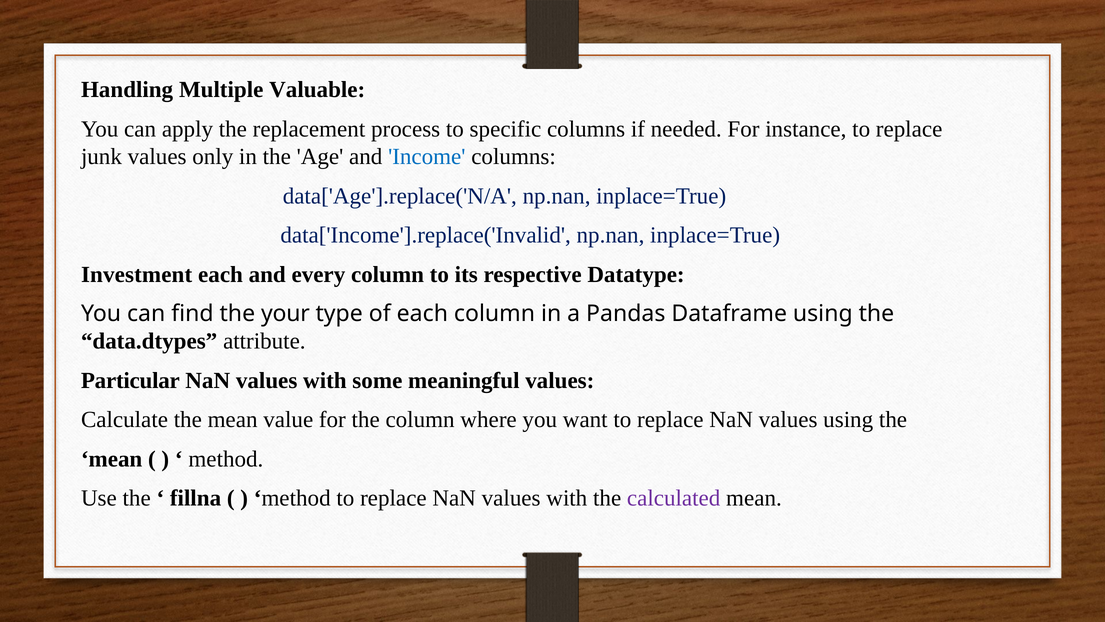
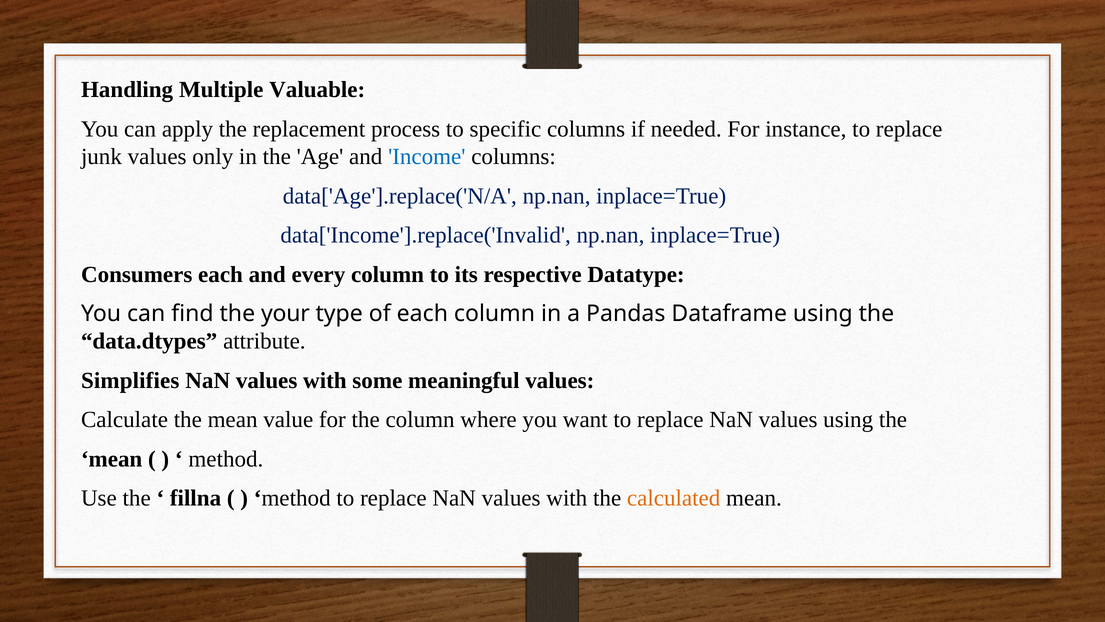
Investment: Investment -> Consumers
Particular: Particular -> Simplifies
calculated colour: purple -> orange
